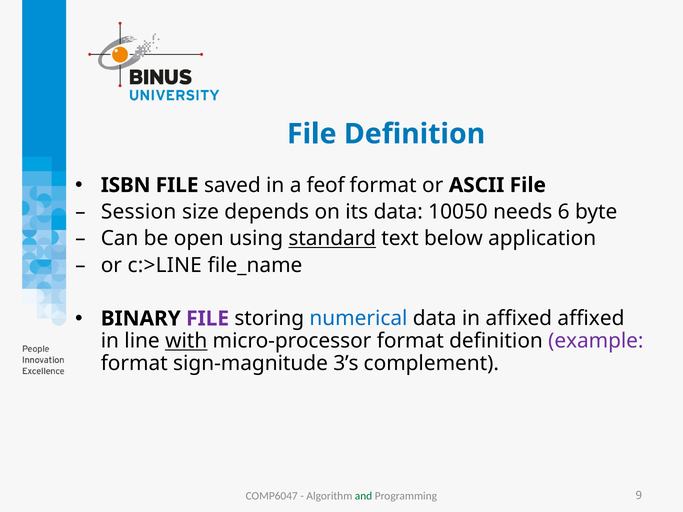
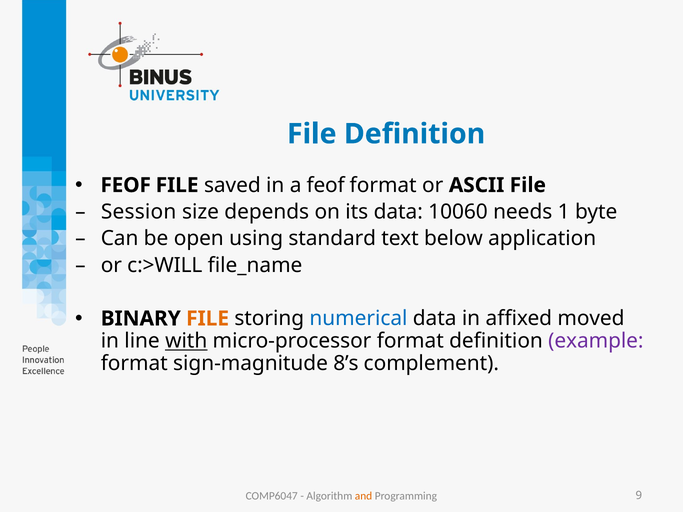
ISBN at (126, 185): ISBN -> FEOF
10050: 10050 -> 10060
6: 6 -> 1
standard underline: present -> none
c:>LINE: c:>LINE -> c:>WILL
FILE at (208, 319) colour: purple -> orange
affixed affixed: affixed -> moved
3’s: 3’s -> 8’s
and colour: green -> orange
